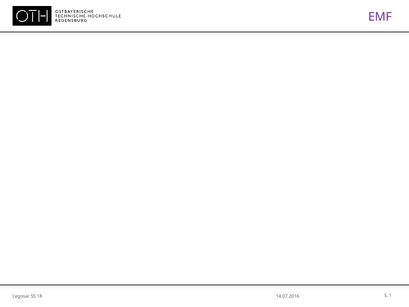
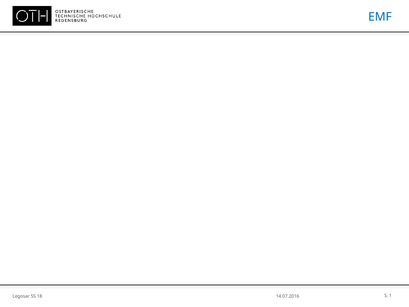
EMF colour: purple -> blue
